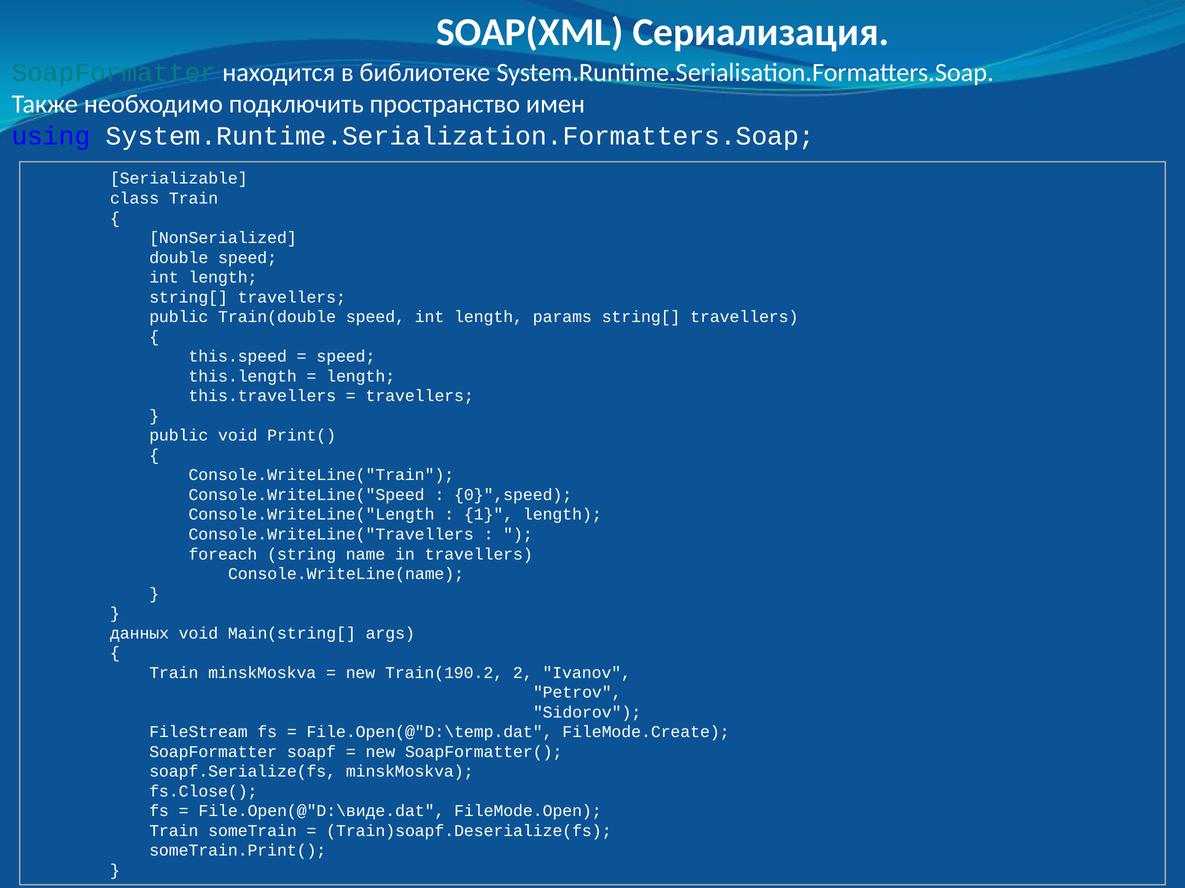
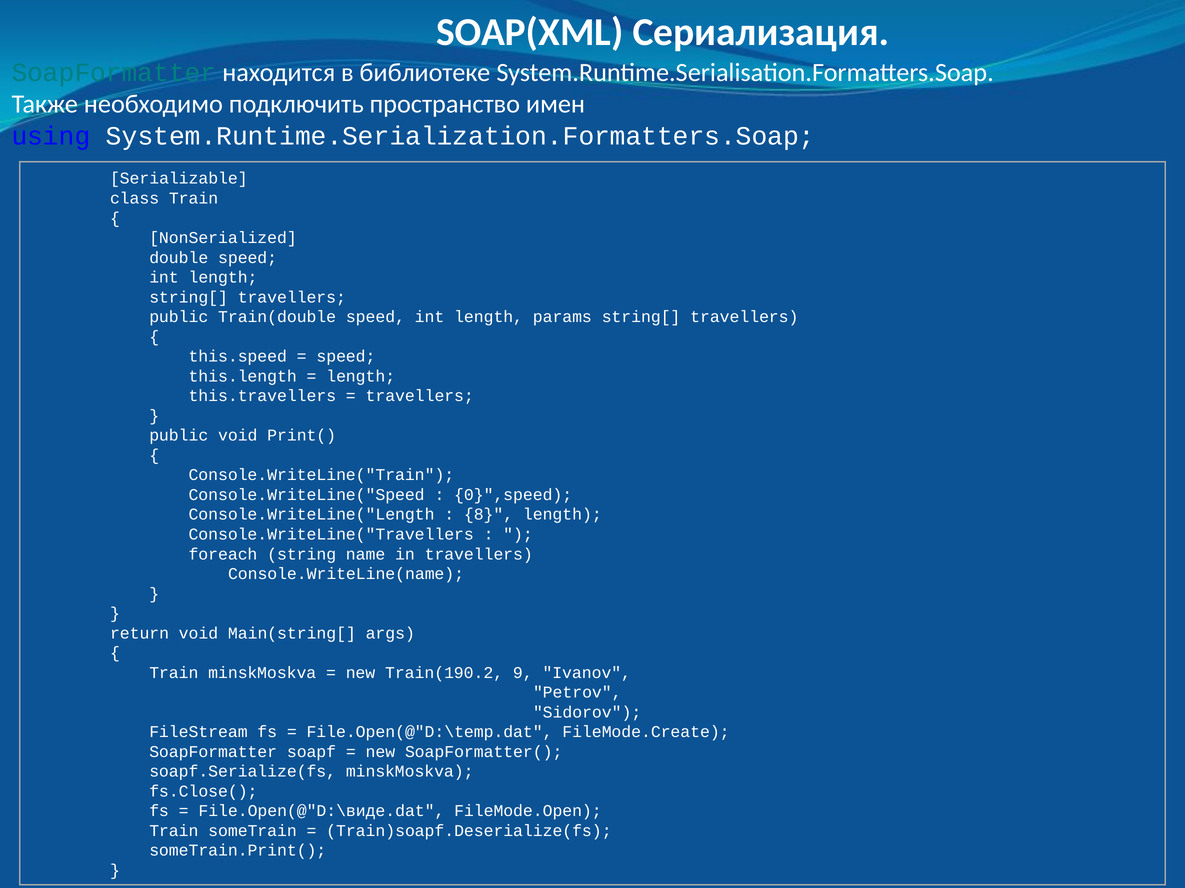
1: 1 -> 8
данных: данных -> return
2: 2 -> 9
